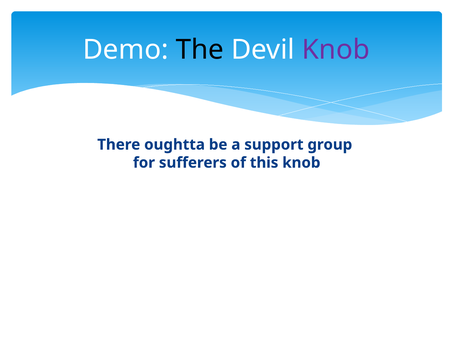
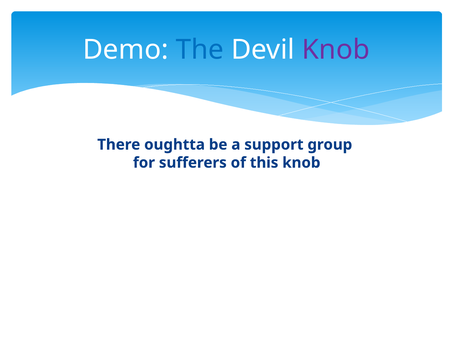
The colour: black -> blue
